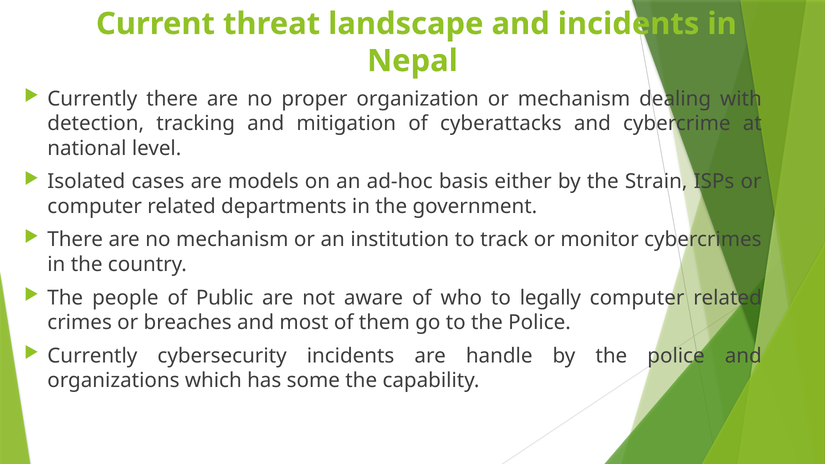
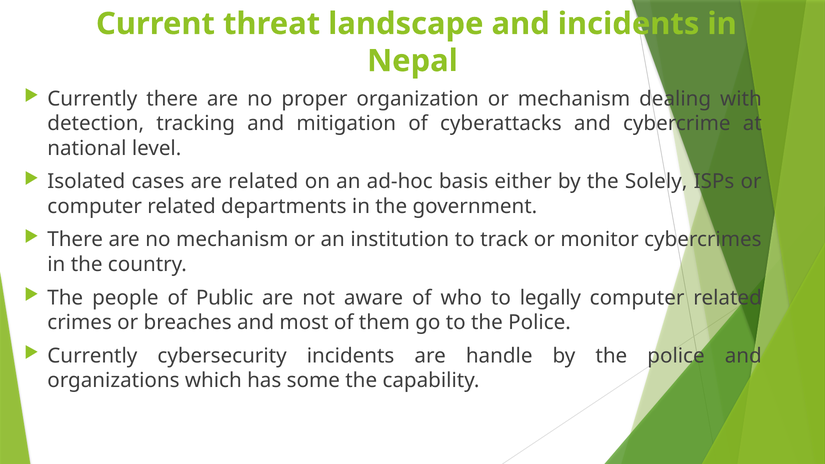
are models: models -> related
Strain: Strain -> Solely
